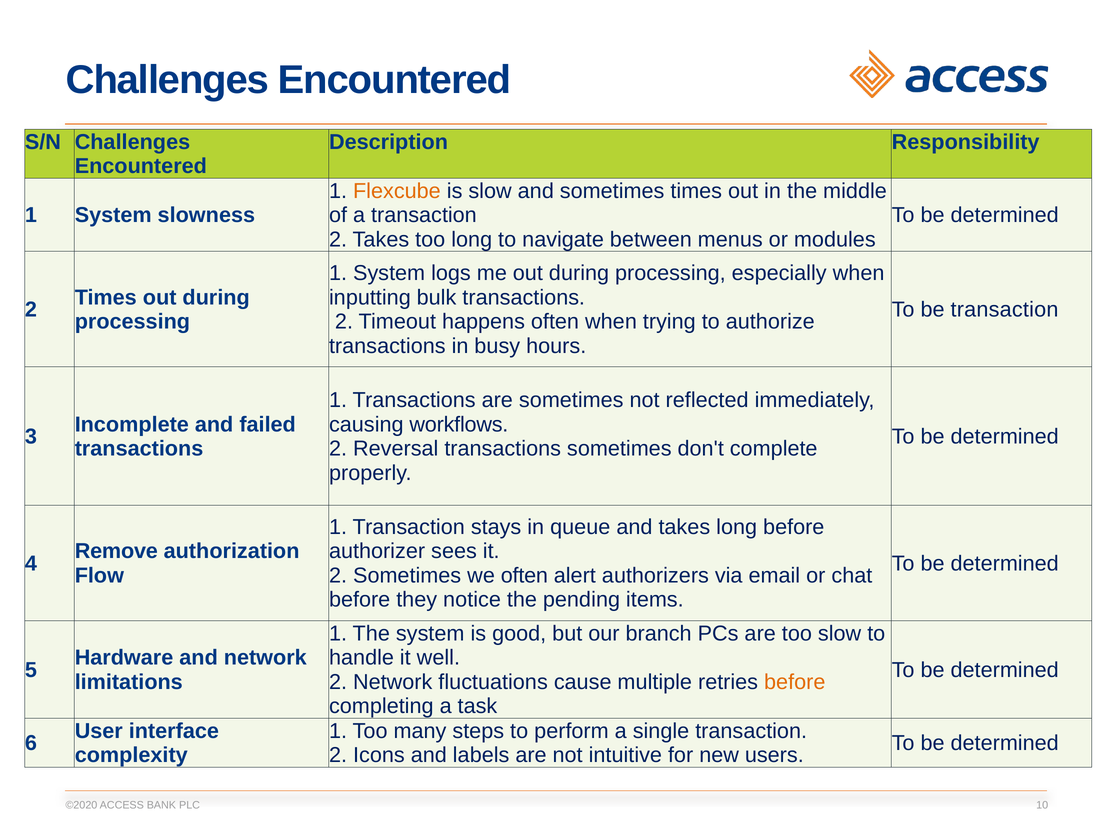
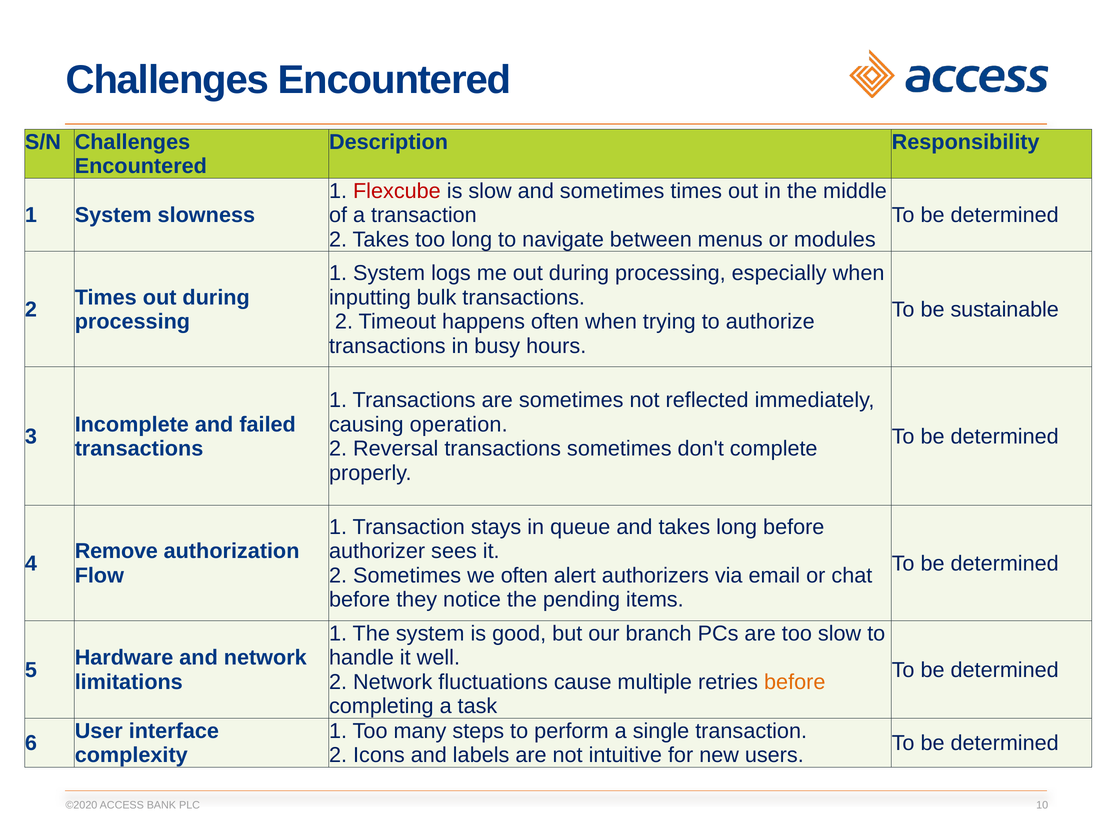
Flexcube colour: orange -> red
be transaction: transaction -> sustainable
workflows: workflows -> operation
